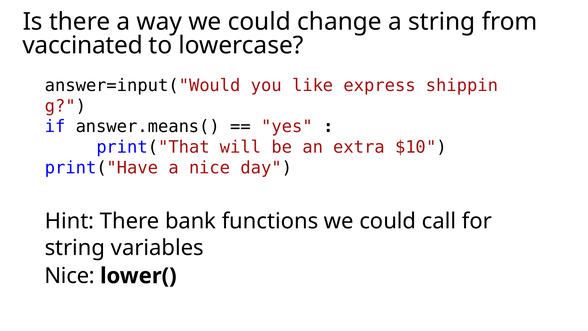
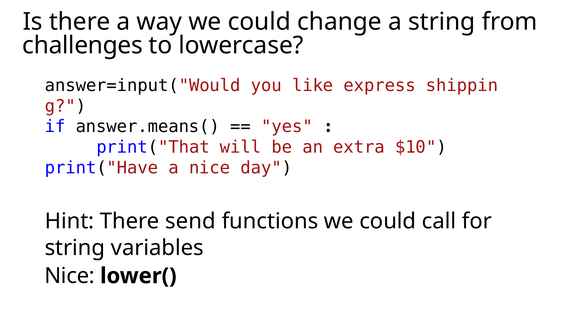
vaccinated: vaccinated -> challenges
bank: bank -> send
